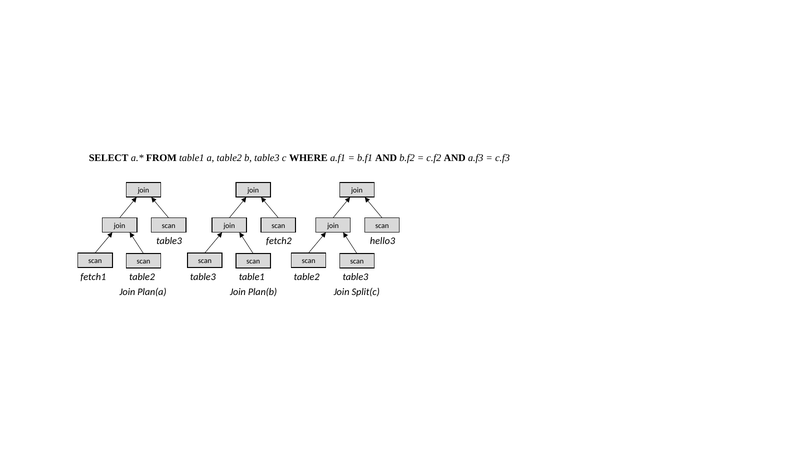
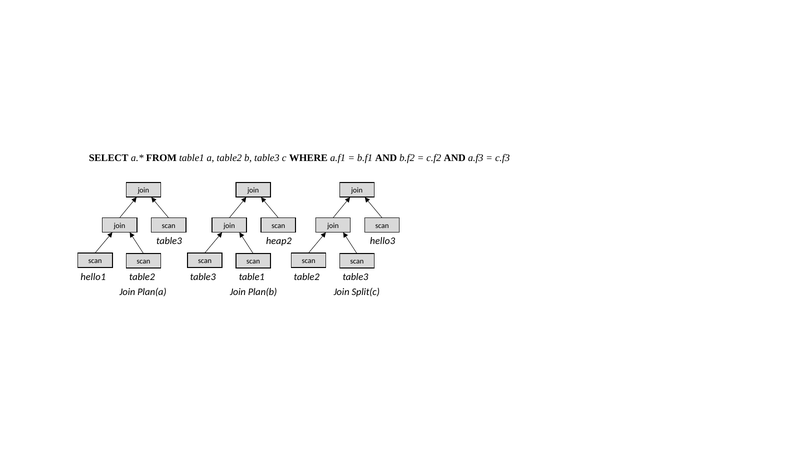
fetch2: fetch2 -> heap2
fetch1: fetch1 -> hello1
